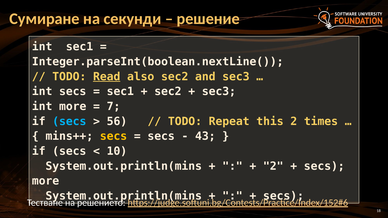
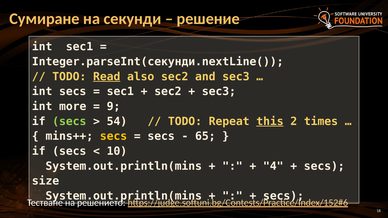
Integer.parseInt(boolean.nextLine(: Integer.parseInt(boolean.nextLine( -> Integer.parseInt(секунди.nextLine(
7: 7 -> 9
secs at (69, 121) colour: light blue -> light green
56: 56 -> 54
this underline: none -> present
43: 43 -> 65
2 at (273, 166): 2 -> 4
more at (46, 181): more -> size
